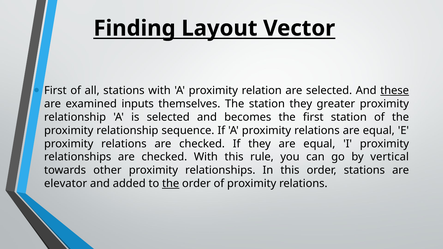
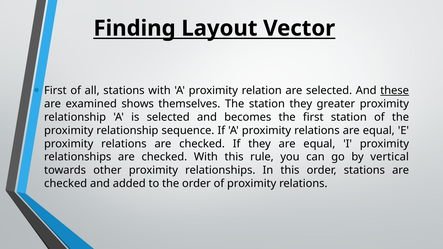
inputs: inputs -> shows
elevator at (66, 184): elevator -> checked
the at (171, 184) underline: present -> none
